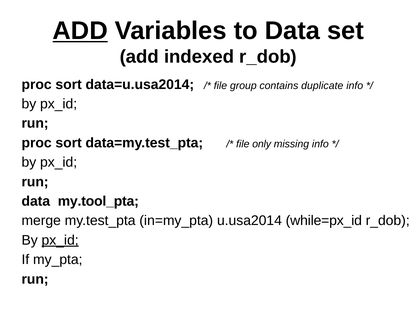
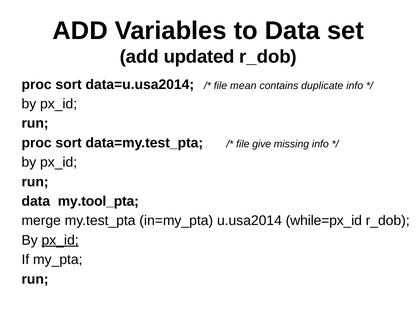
ADD at (80, 31) underline: present -> none
indexed: indexed -> updated
group: group -> mean
only: only -> give
